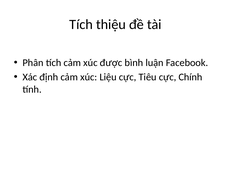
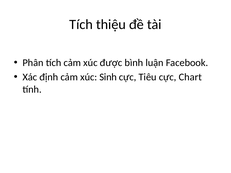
Liệu: Liệu -> Sinh
Chính: Chính -> Chart
